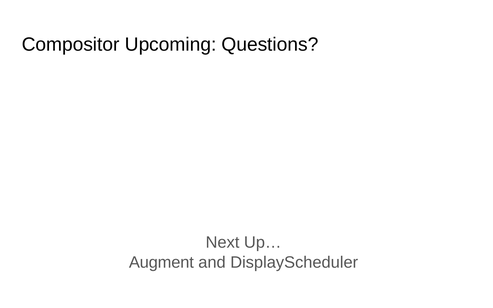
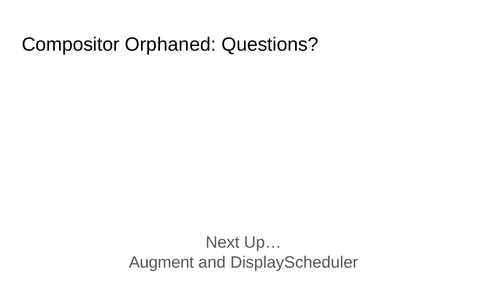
Upcoming: Upcoming -> Orphaned
